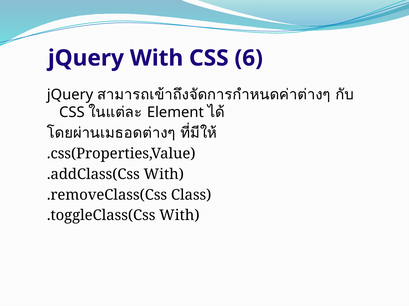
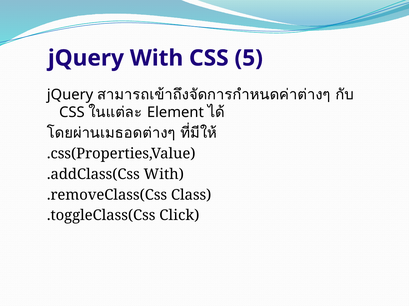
6: 6 -> 5
.toggleClass(Css With: With -> Click
